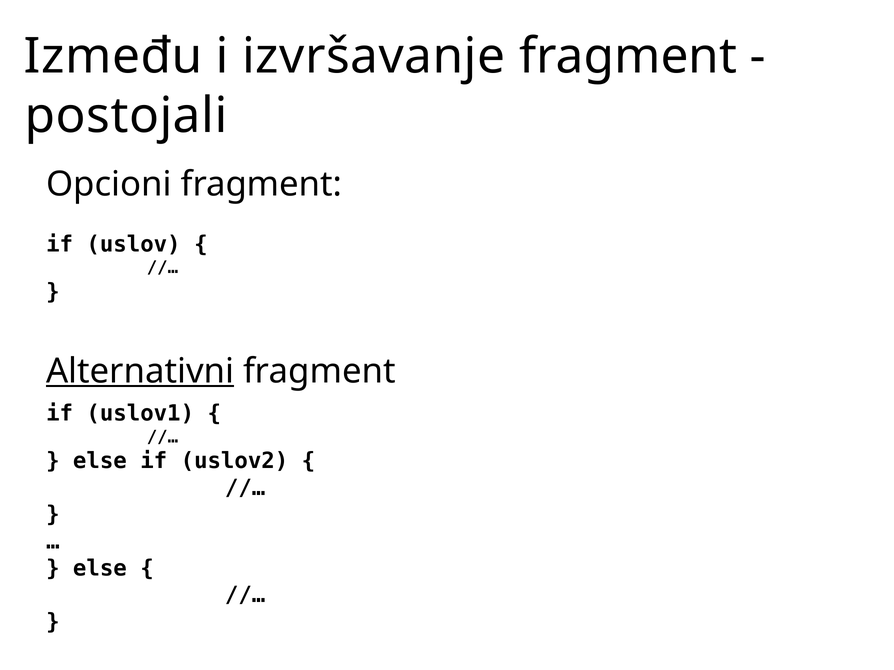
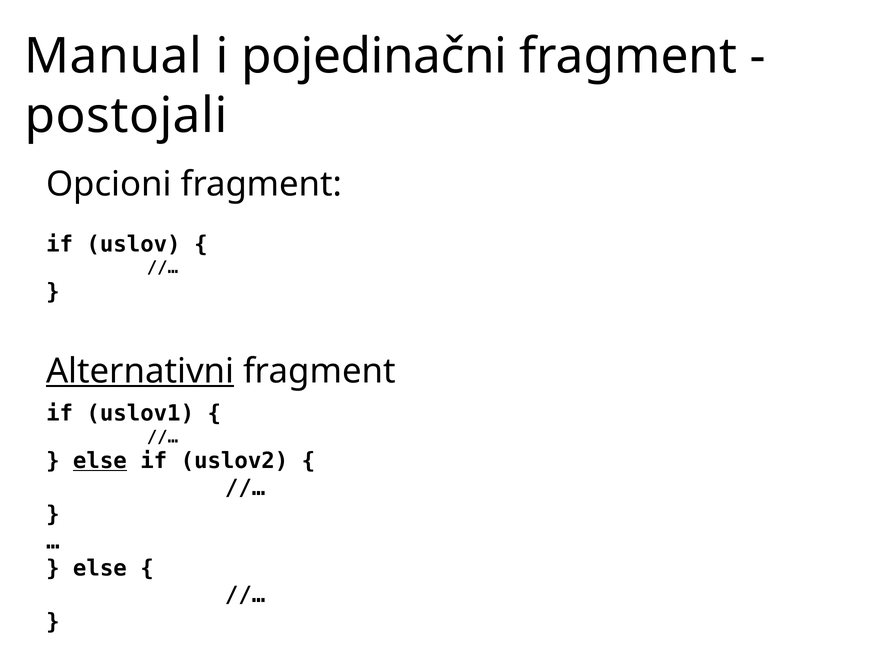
Između: Između -> Manual
izvršavanje: izvršavanje -> pojedinačni
else at (100, 461) underline: none -> present
